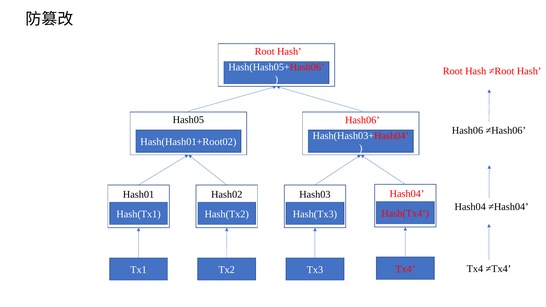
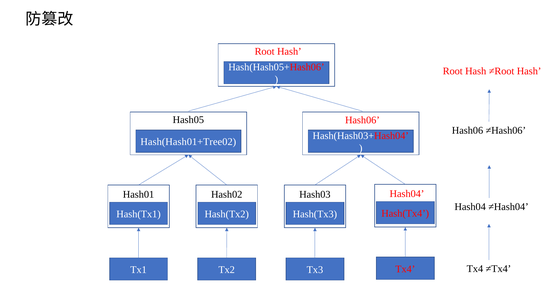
Hash(Hash01+Root02: Hash(Hash01+Root02 -> Hash(Hash01+Tree02
